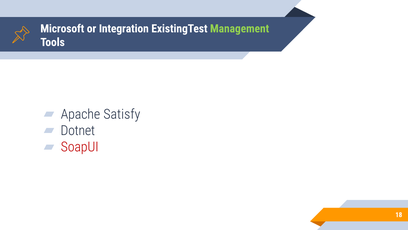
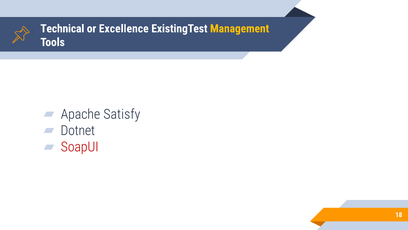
Microsoft: Microsoft -> Technical
Integration: Integration -> Excellence
Management colour: light green -> yellow
